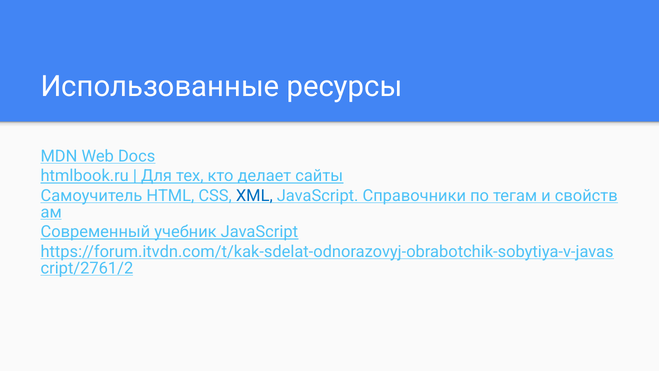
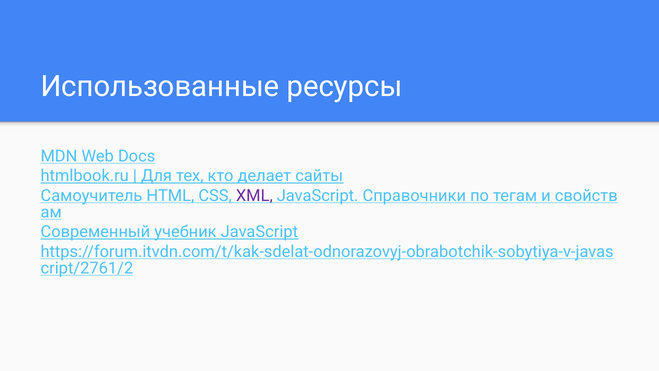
XML colour: blue -> purple
